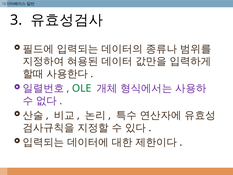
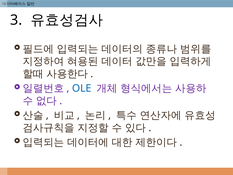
OLE colour: green -> blue
